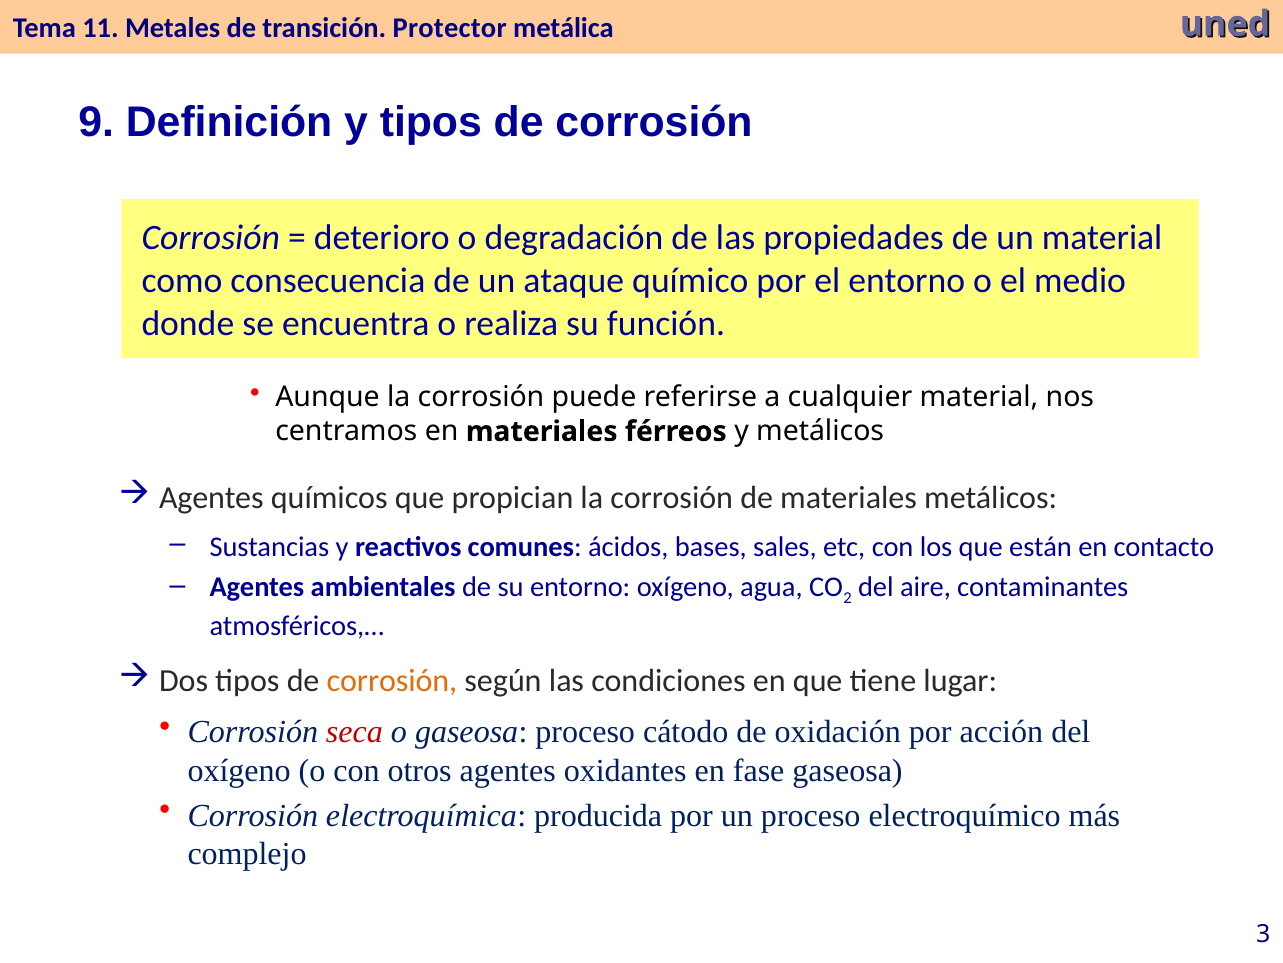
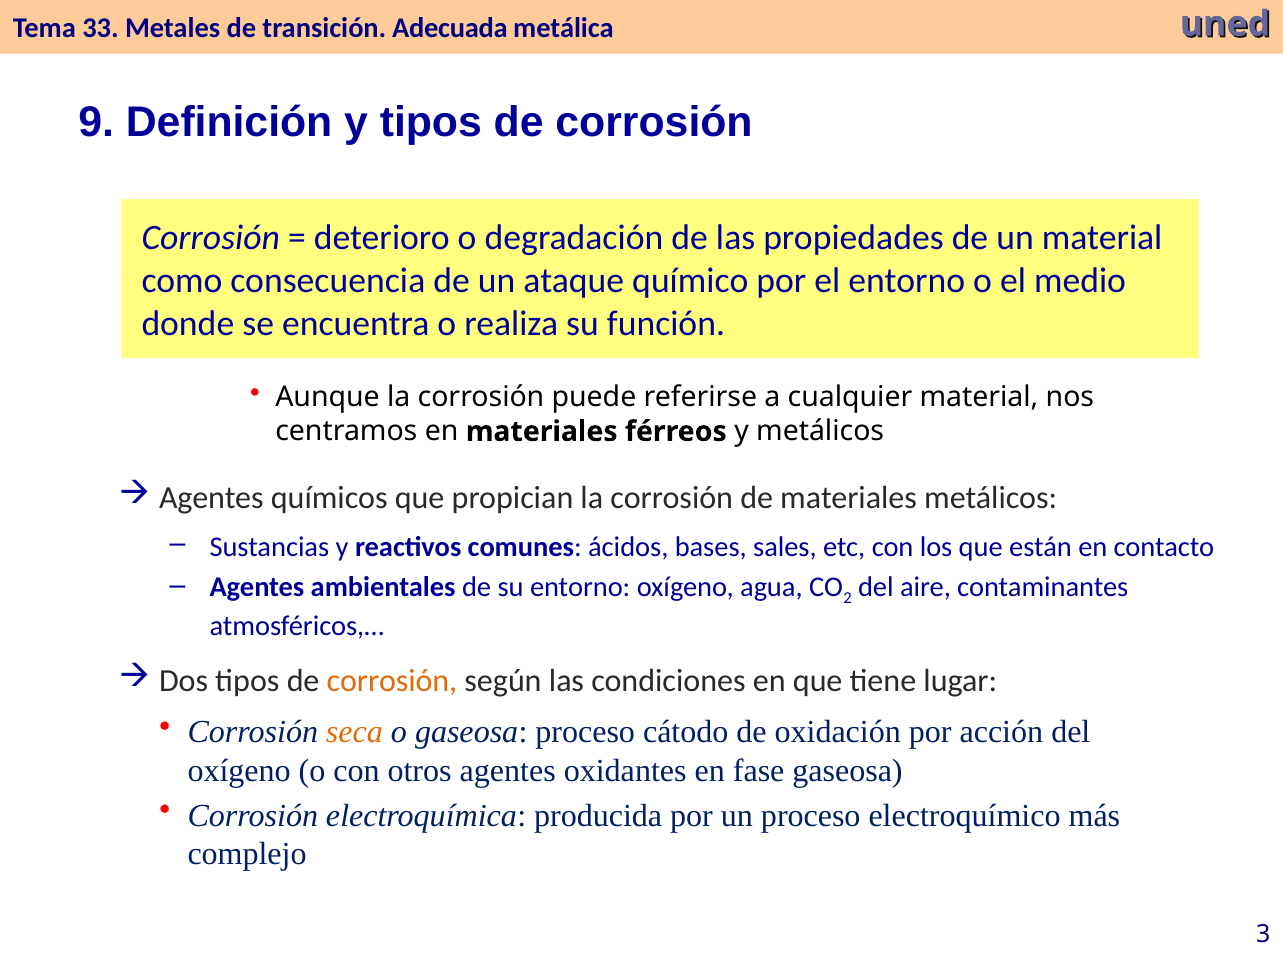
11: 11 -> 33
Protector: Protector -> Adecuada
seca colour: red -> orange
